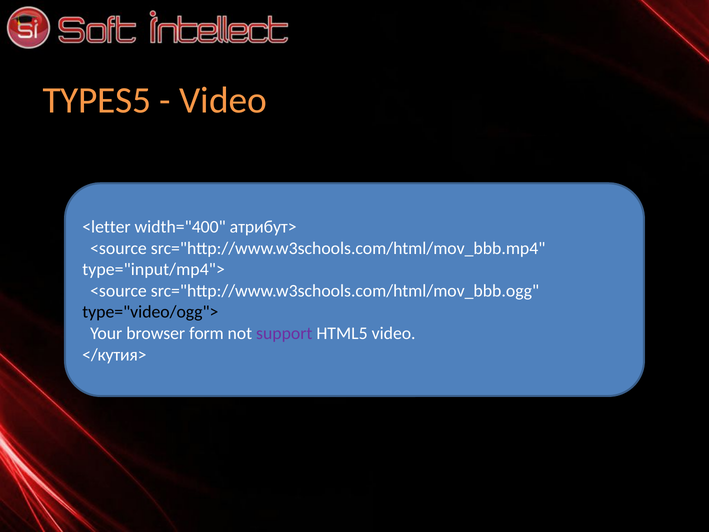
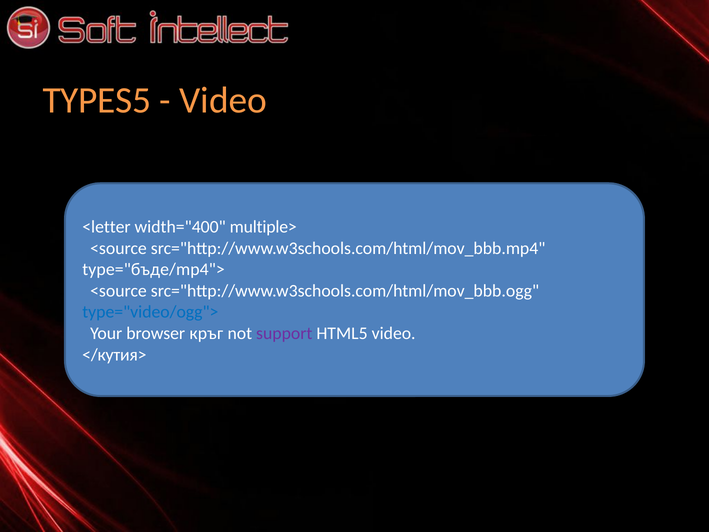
атрибут>: атрибут> -> multiple>
type="input/mp4">: type="input/mp4"> -> type="бъде/mp4">
type="video/ogg"> colour: black -> blue
form: form -> кръг
